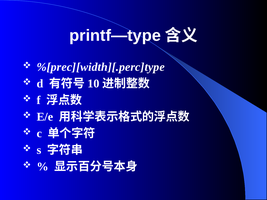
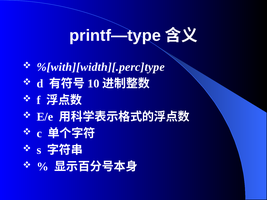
%[prec][width][.perc]type: %[prec][width][.perc]type -> %[with][width][.perc]type
